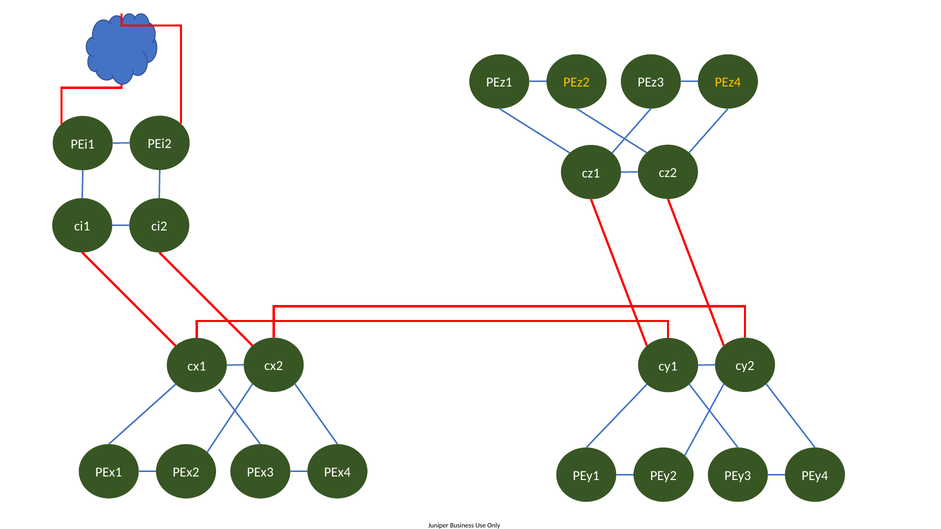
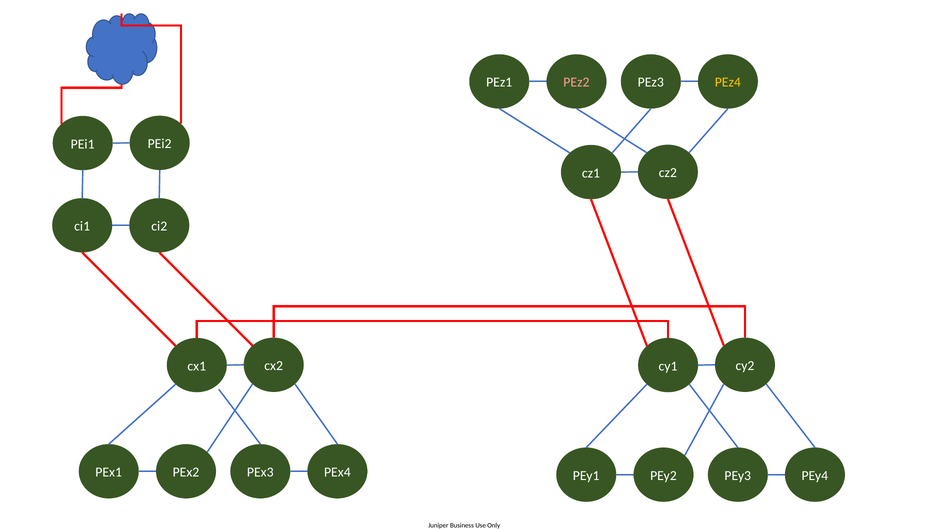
PEz2 colour: yellow -> pink
